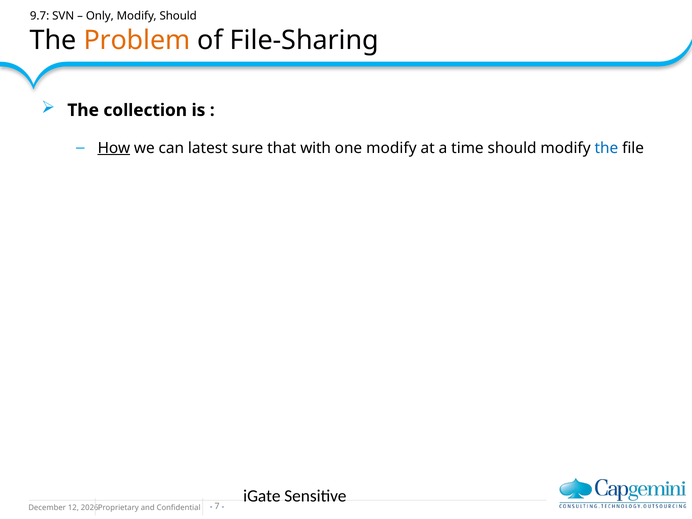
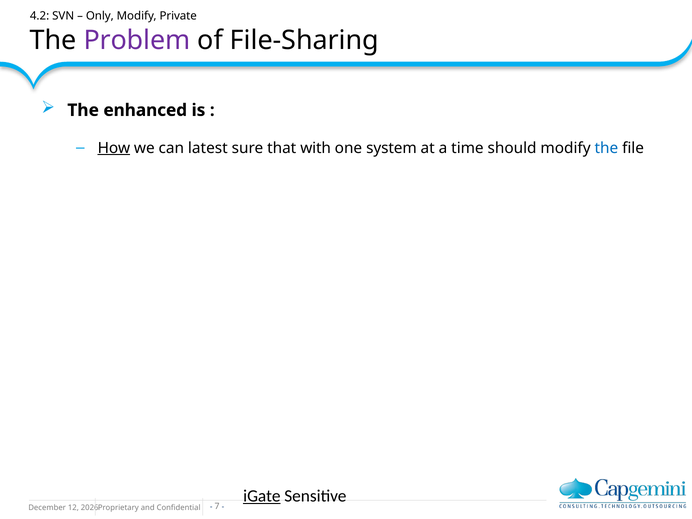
9.7: 9.7 -> 4.2
Modify Should: Should -> Private
Problem colour: orange -> purple
collection: collection -> enhanced
one modify: modify -> system
iGate underline: none -> present
